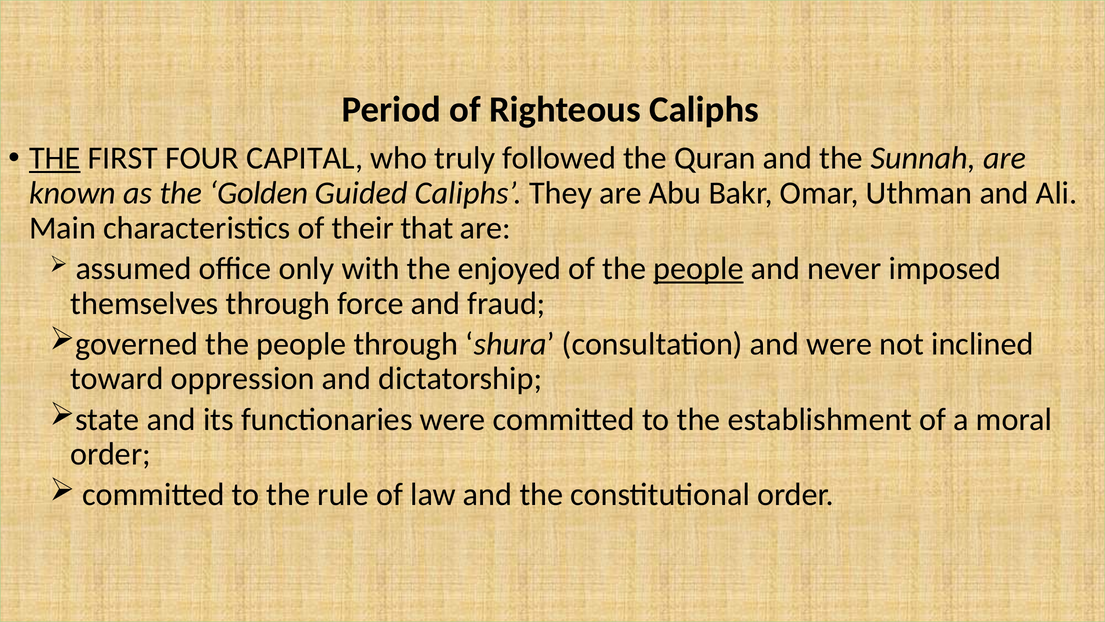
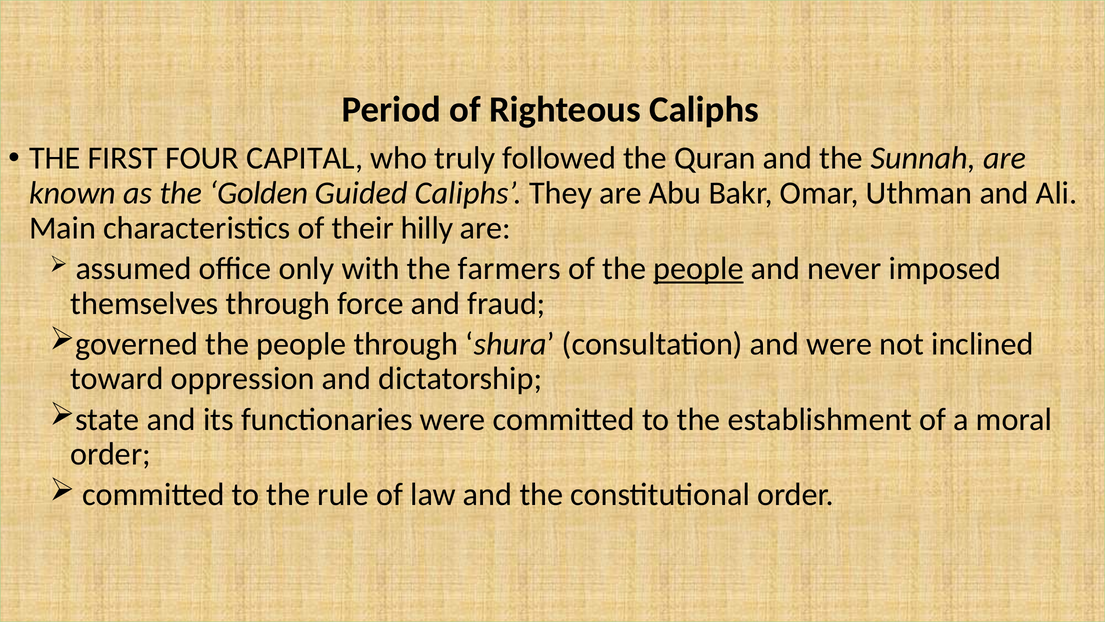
THE at (55, 158) underline: present -> none
that: that -> hilly
enjoyed: enjoyed -> farmers
